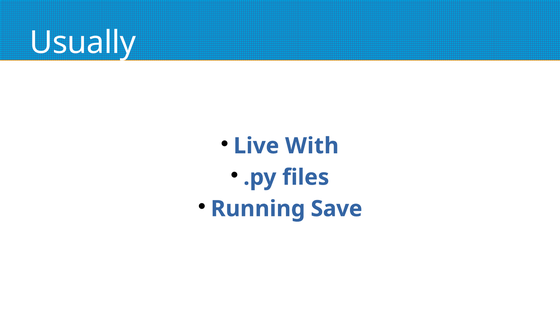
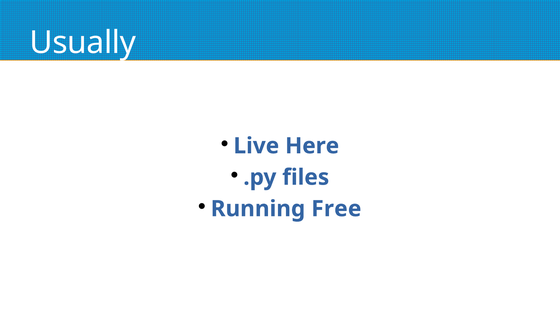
With: With -> Here
Save: Save -> Free
